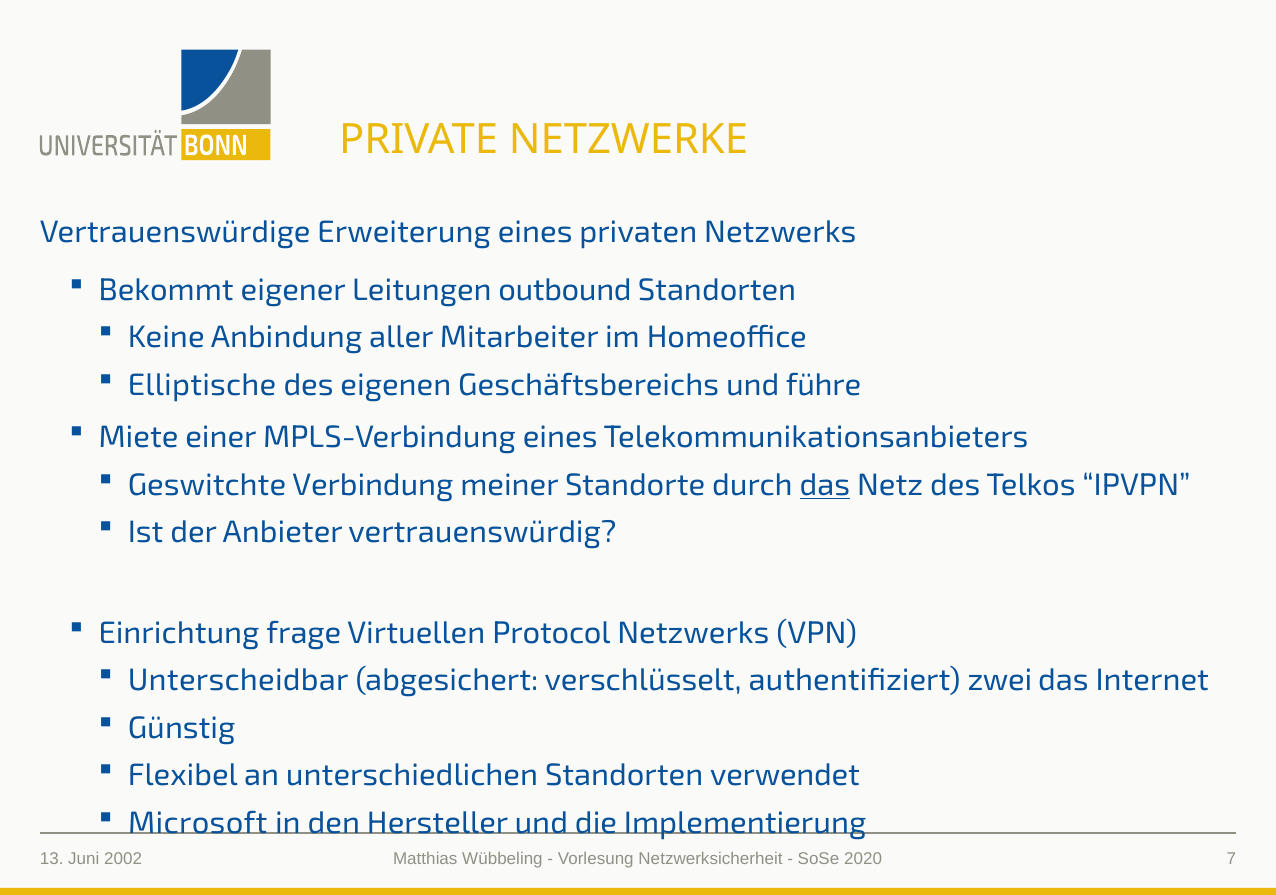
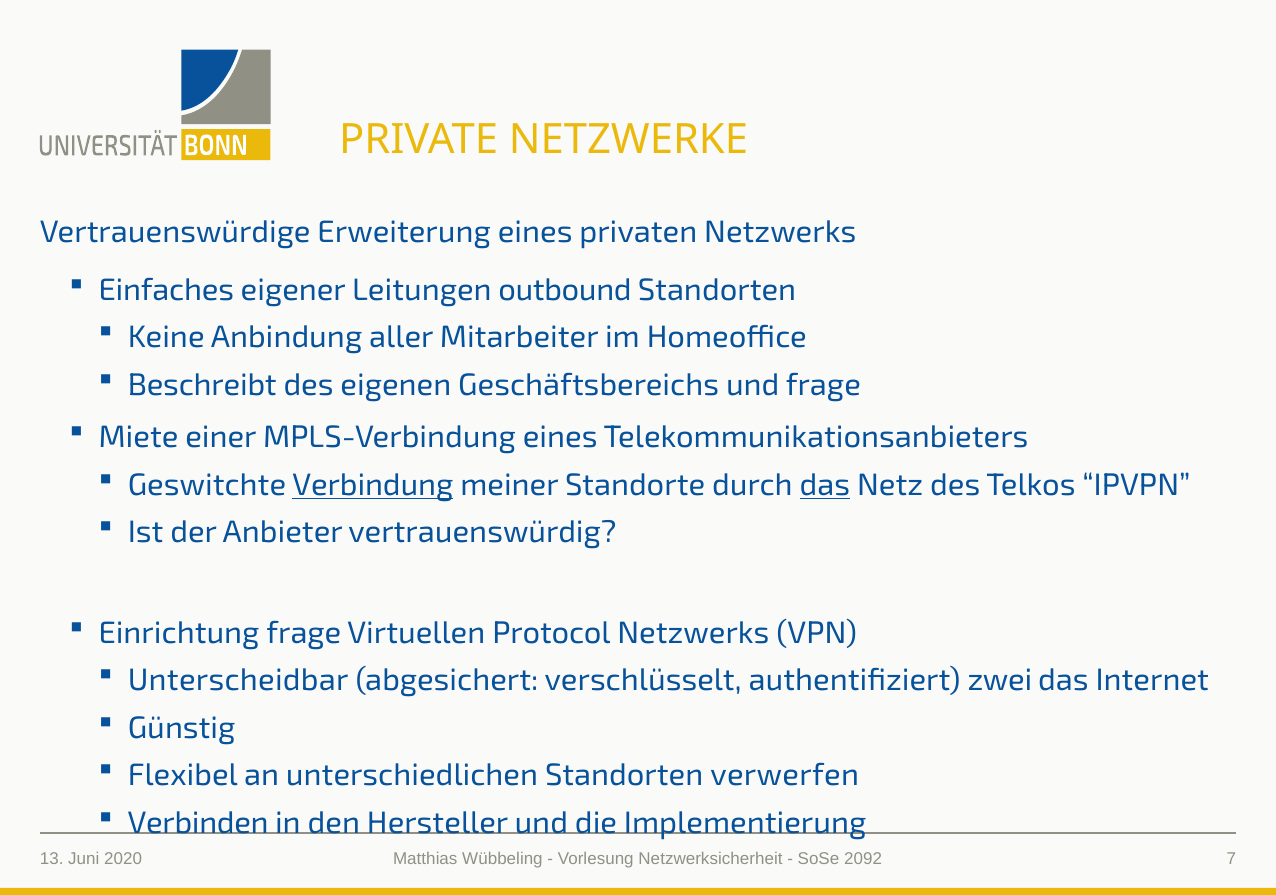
Bekommt: Bekommt -> Einfaches
Elliptische: Elliptische -> Beschreibt
und führe: führe -> frage
Verbindung underline: none -> present
verwendet: verwendet -> verwerfen
Microsoft: Microsoft -> Verbinden
2002: 2002 -> 2020
2020: 2020 -> 2092
